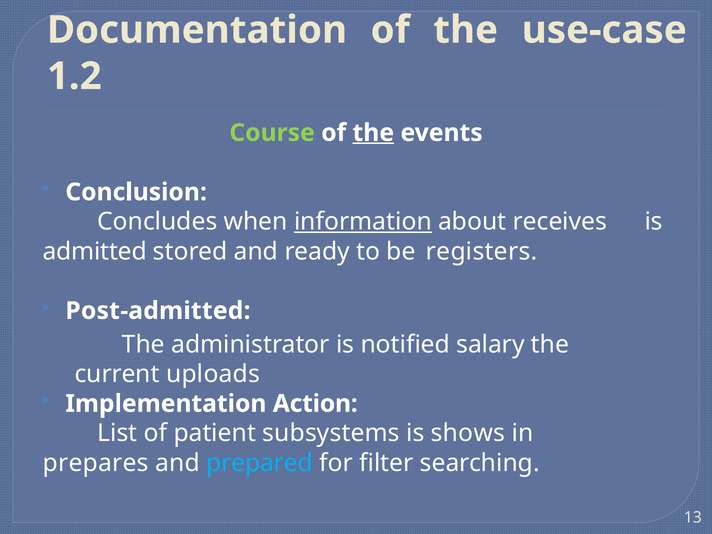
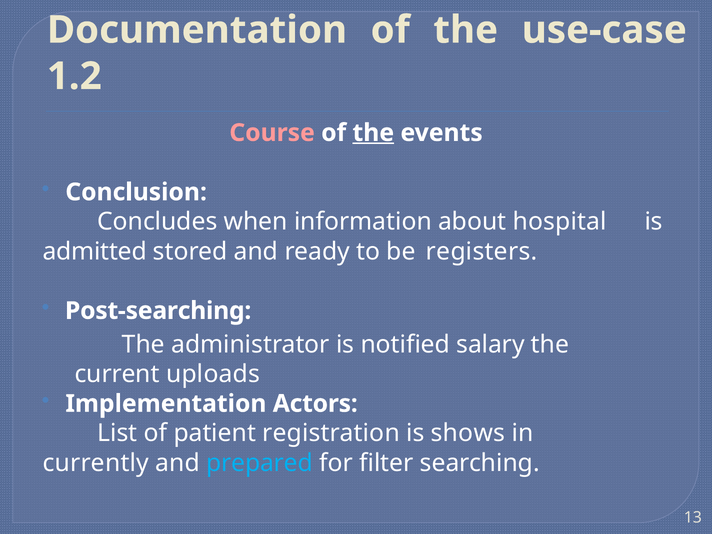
Course colour: light green -> pink
information underline: present -> none
receives: receives -> hospital
Post-admitted: Post-admitted -> Post-searching
Action: Action -> Actors
subsystems: subsystems -> registration
prepares: prepares -> currently
